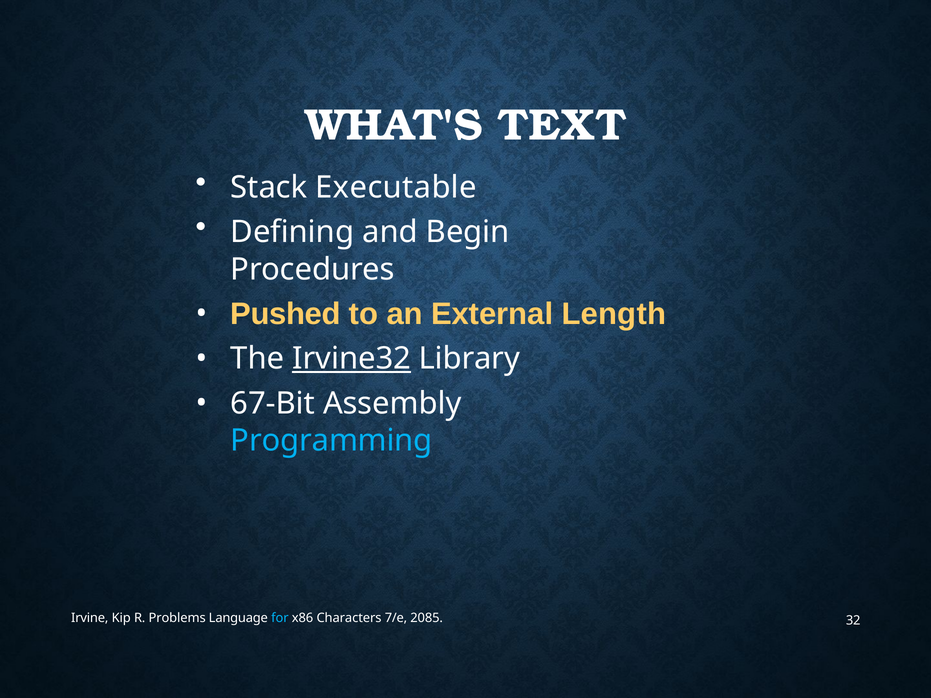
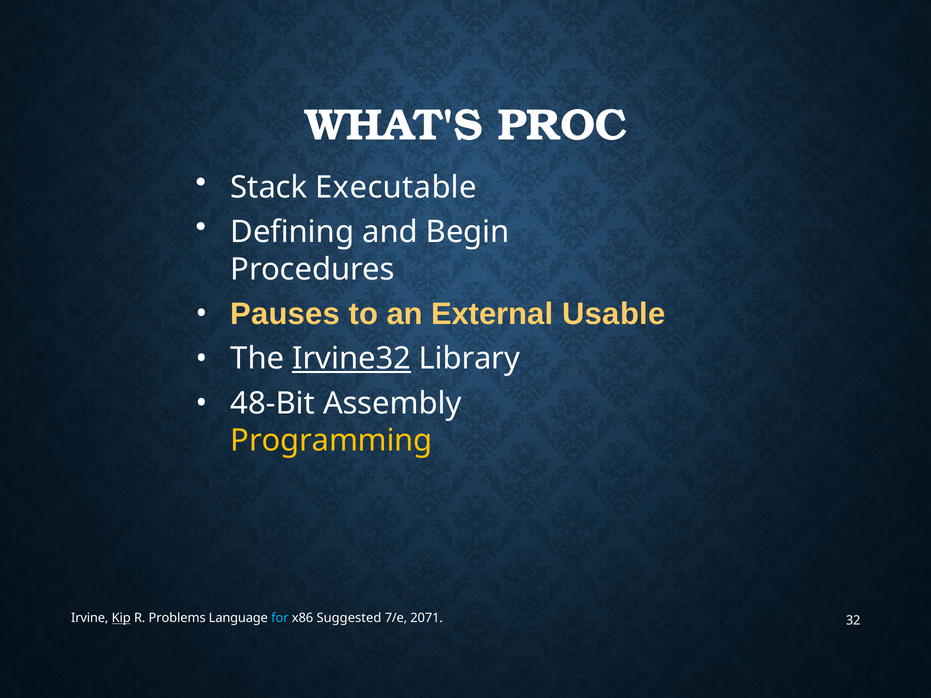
TEXT: TEXT -> PROC
Pushed: Pushed -> Pauses
Length: Length -> Usable
67-Bit: 67-Bit -> 48-Bit
Programming colour: light blue -> yellow
Kip underline: none -> present
Characters: Characters -> Suggested
2085: 2085 -> 2071
